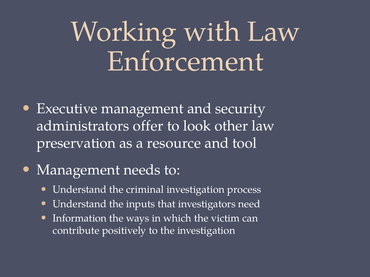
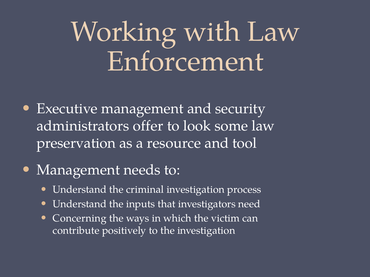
other: other -> some
Information: Information -> Concerning
